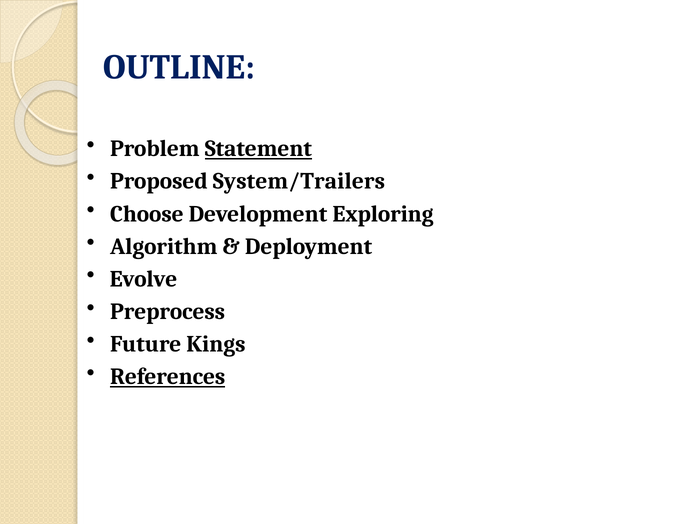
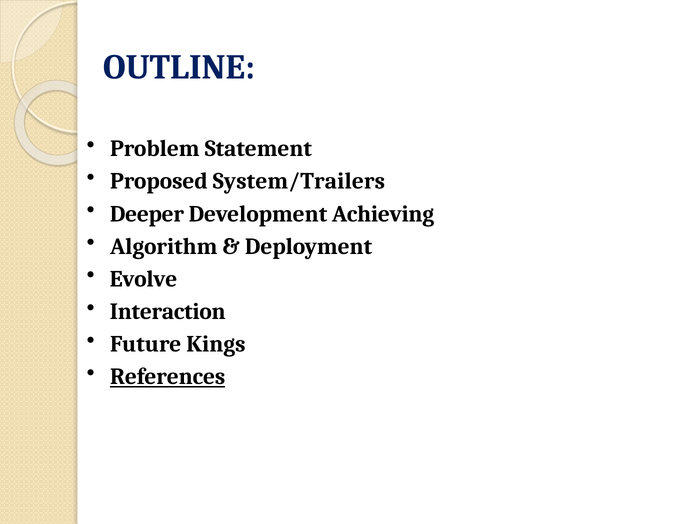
Statement underline: present -> none
Choose: Choose -> Deeper
Exploring: Exploring -> Achieving
Preprocess: Preprocess -> Interaction
